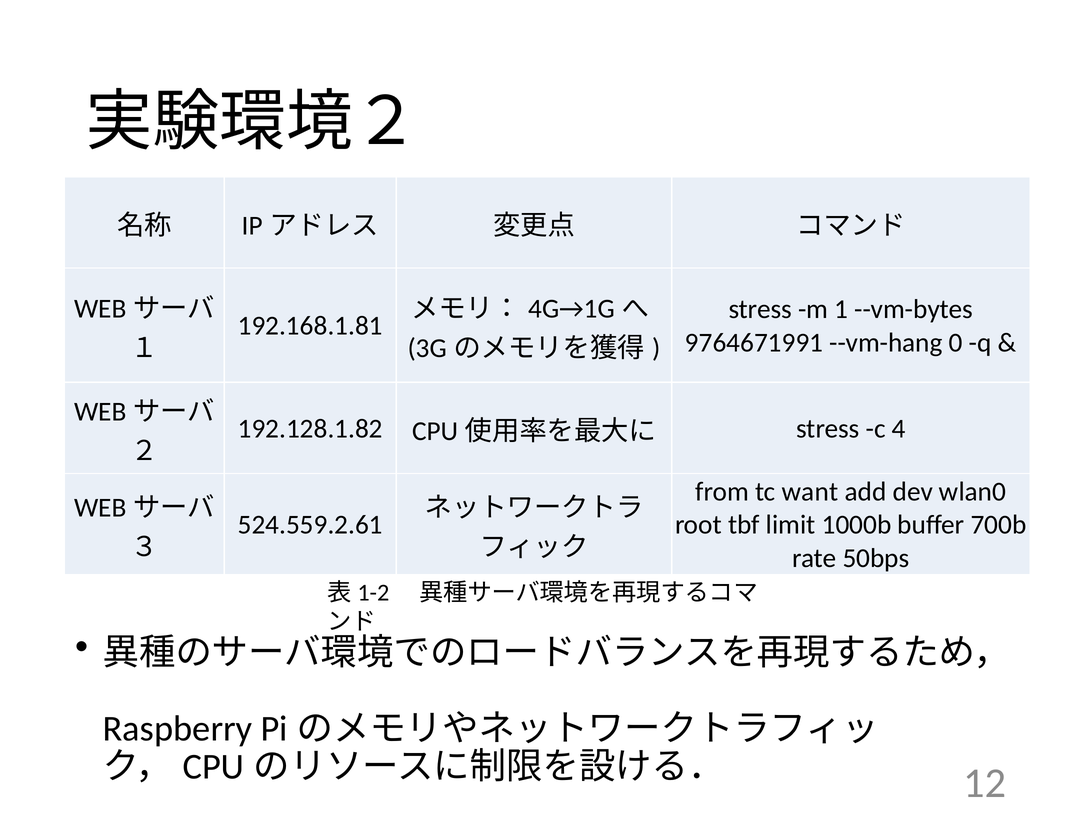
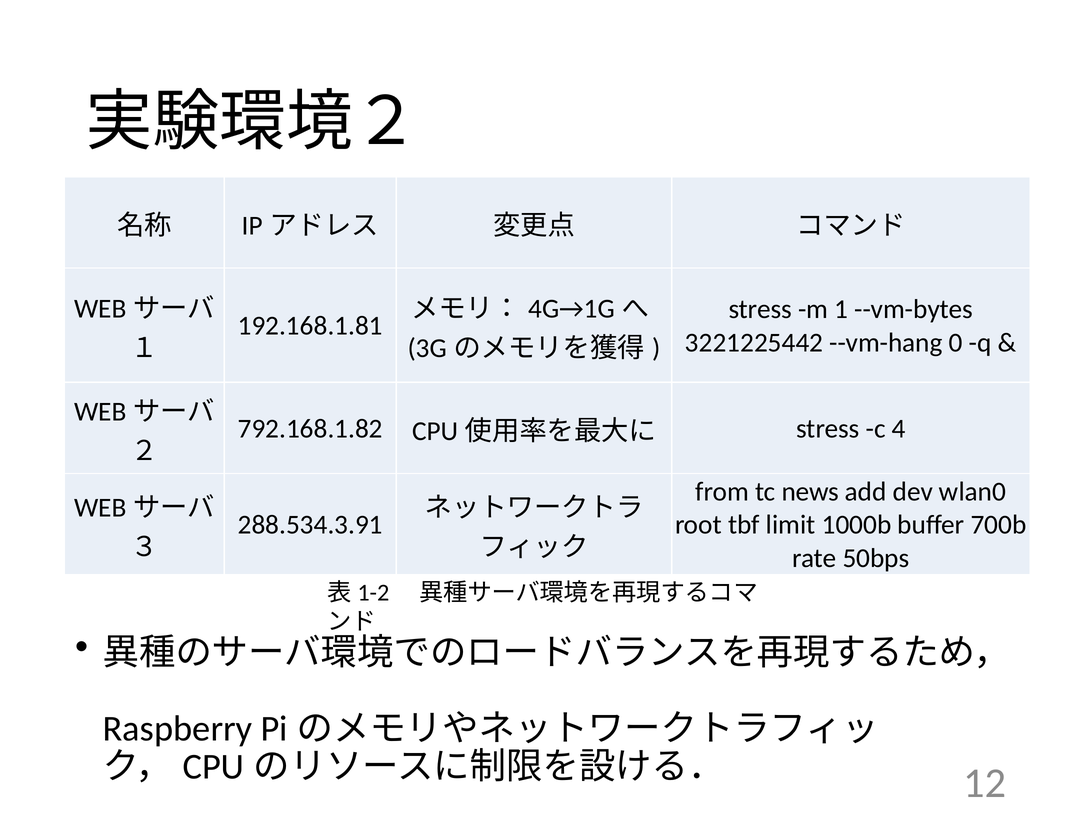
9764671991: 9764671991 -> 3221225442
192.128.1.82: 192.128.1.82 -> 792.168.1.82
want: want -> news
524.559.2.61: 524.559.2.61 -> 288.534.3.91
